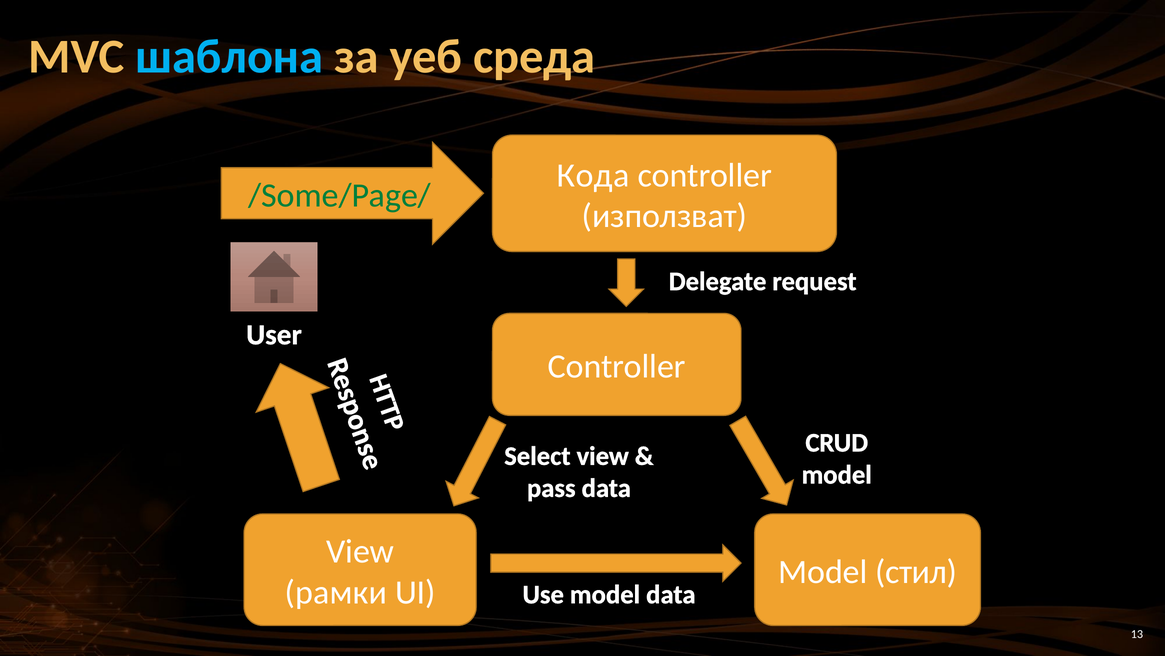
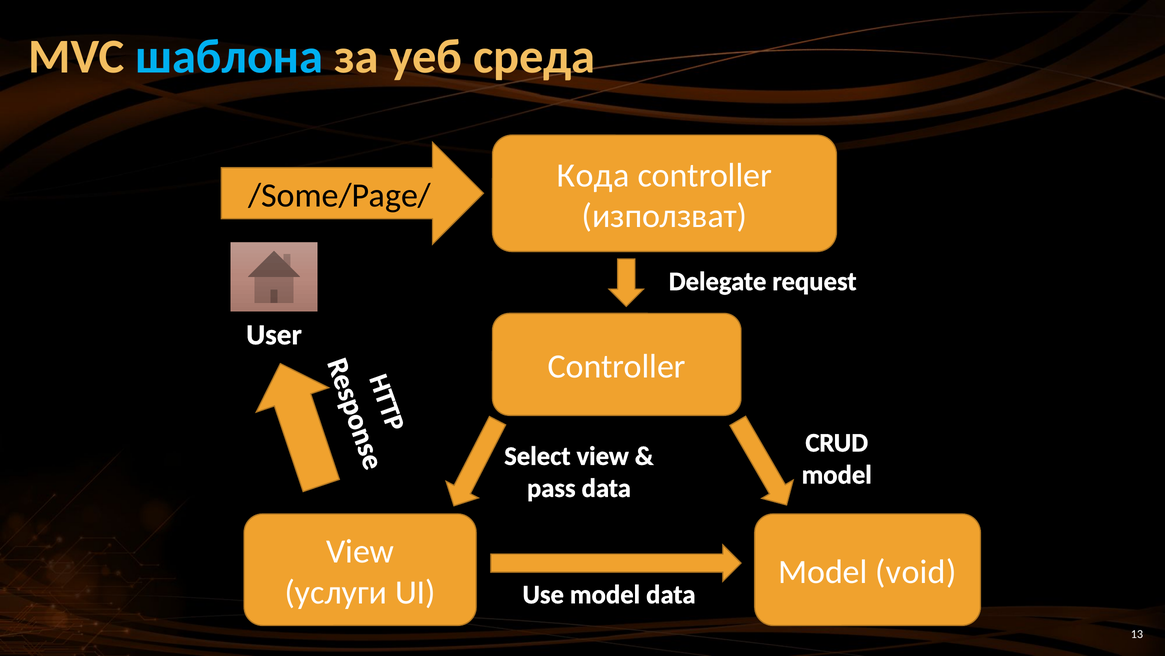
/Some/Page/ colour: green -> black
стил: стил -> void
рамки: рамки -> услуги
